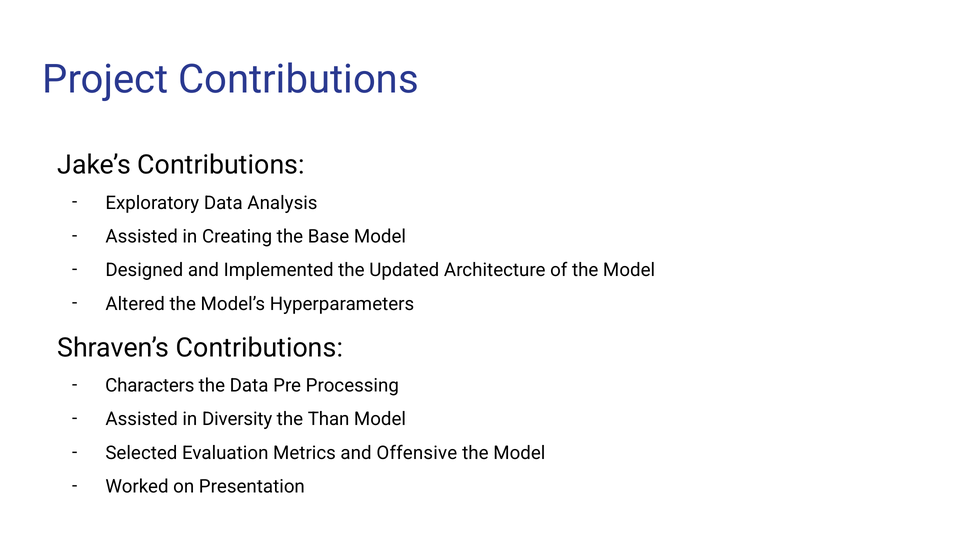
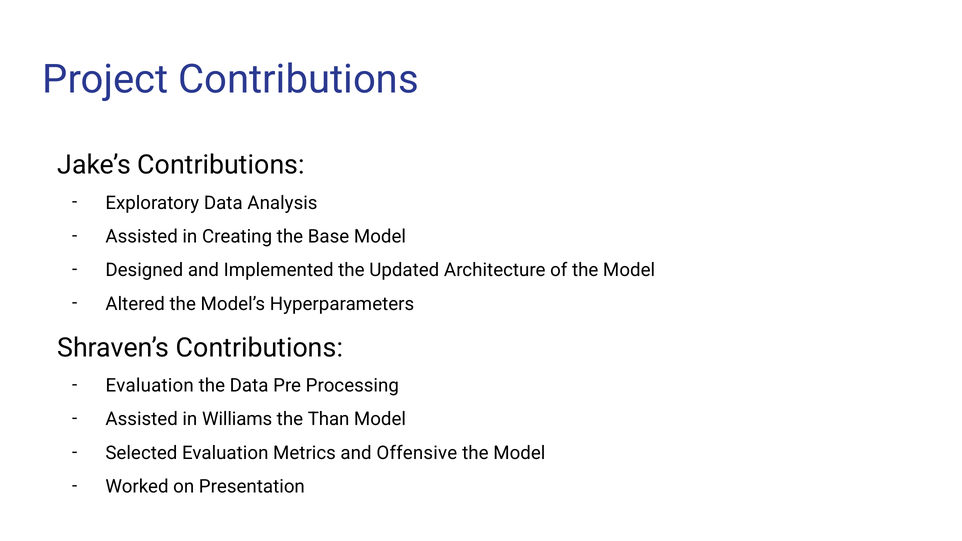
Characters at (150, 386): Characters -> Evaluation
Diversity: Diversity -> Williams
